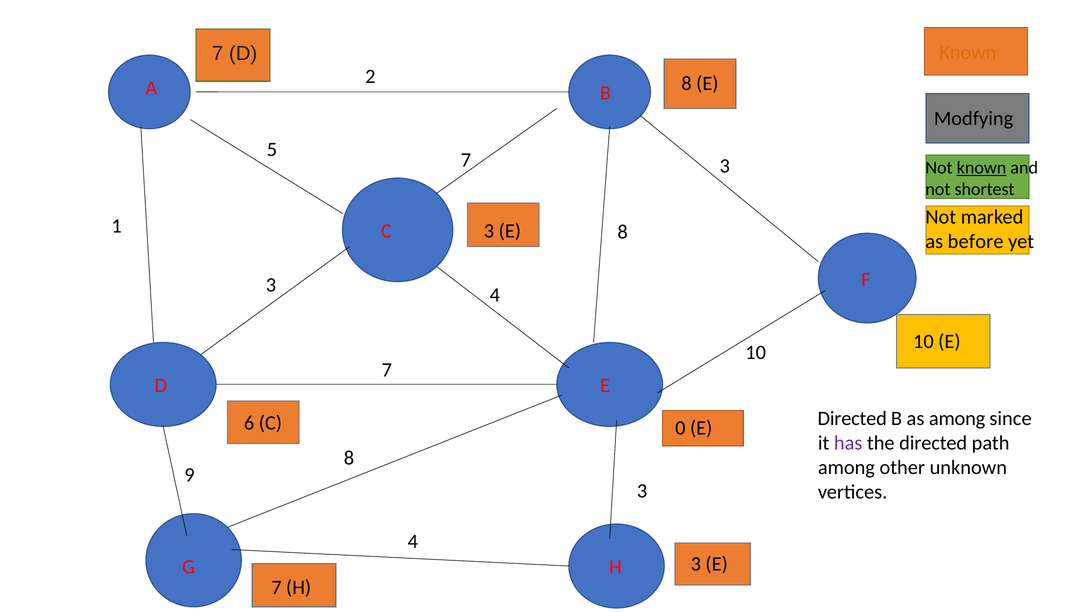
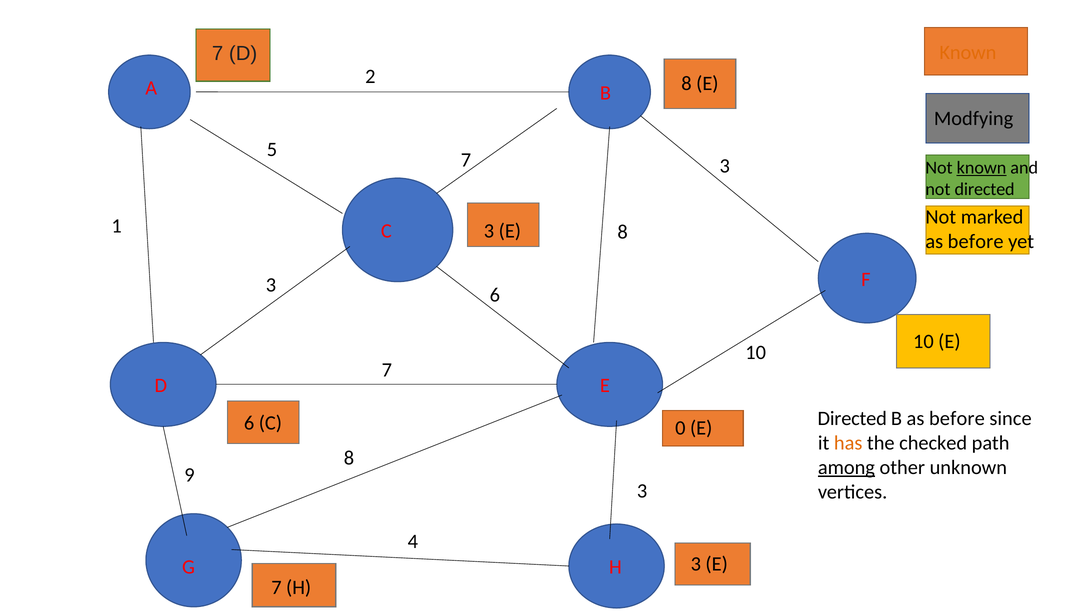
not shortest: shortest -> directed
3 4: 4 -> 6
B as among: among -> before
has colour: purple -> orange
the directed: directed -> checked
among at (846, 468) underline: none -> present
